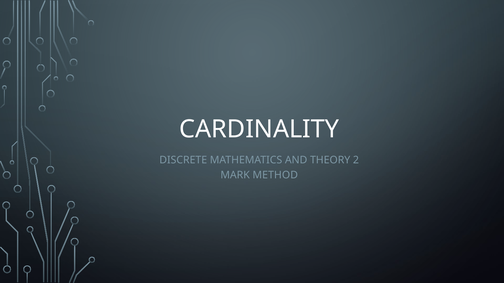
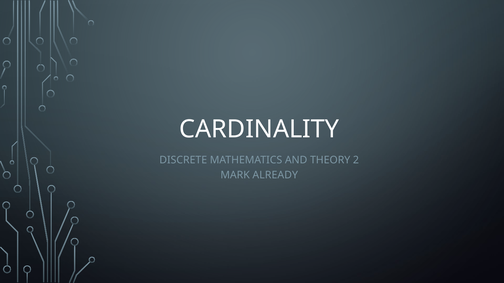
METHOD: METHOD -> ALREADY
